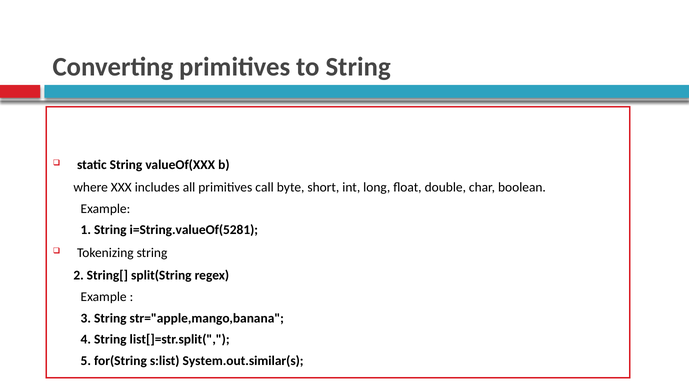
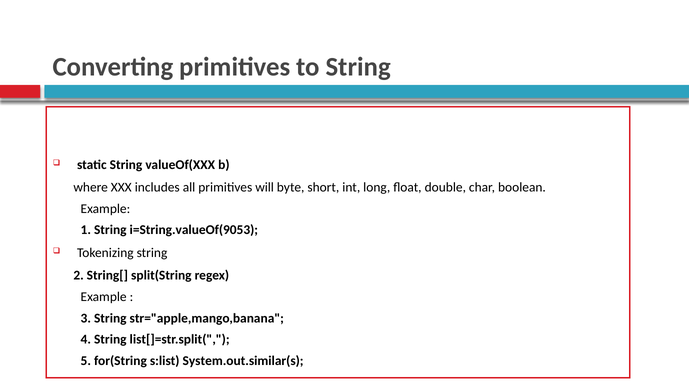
call: call -> will
i=String.valueOf(5281: i=String.valueOf(5281 -> i=String.valueOf(9053
